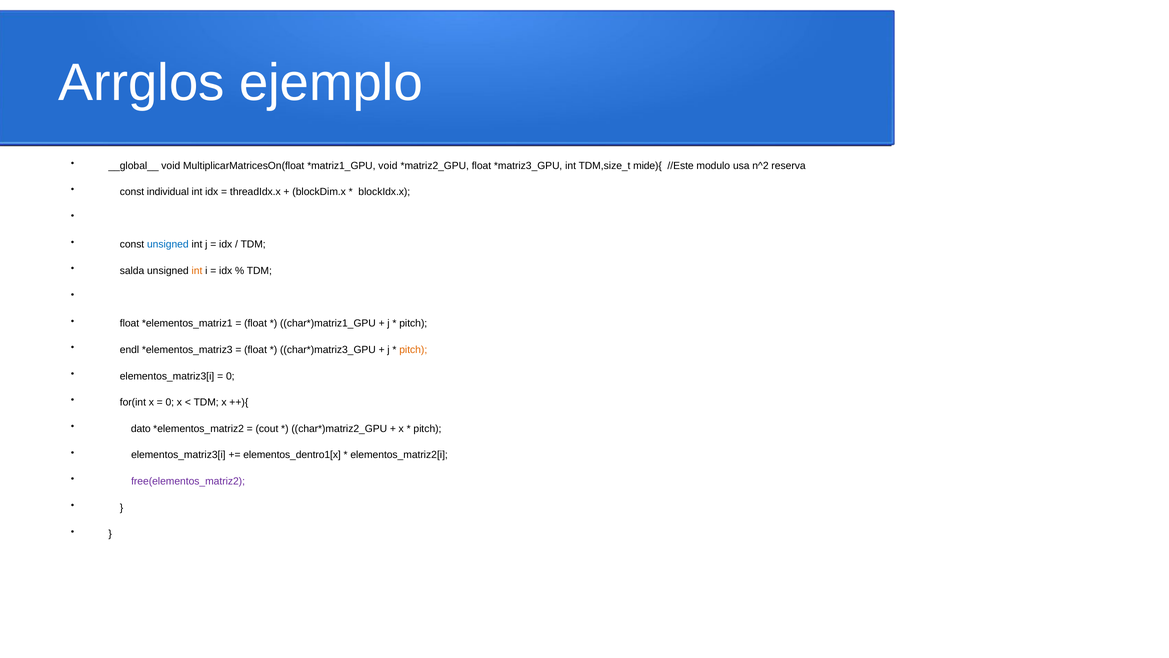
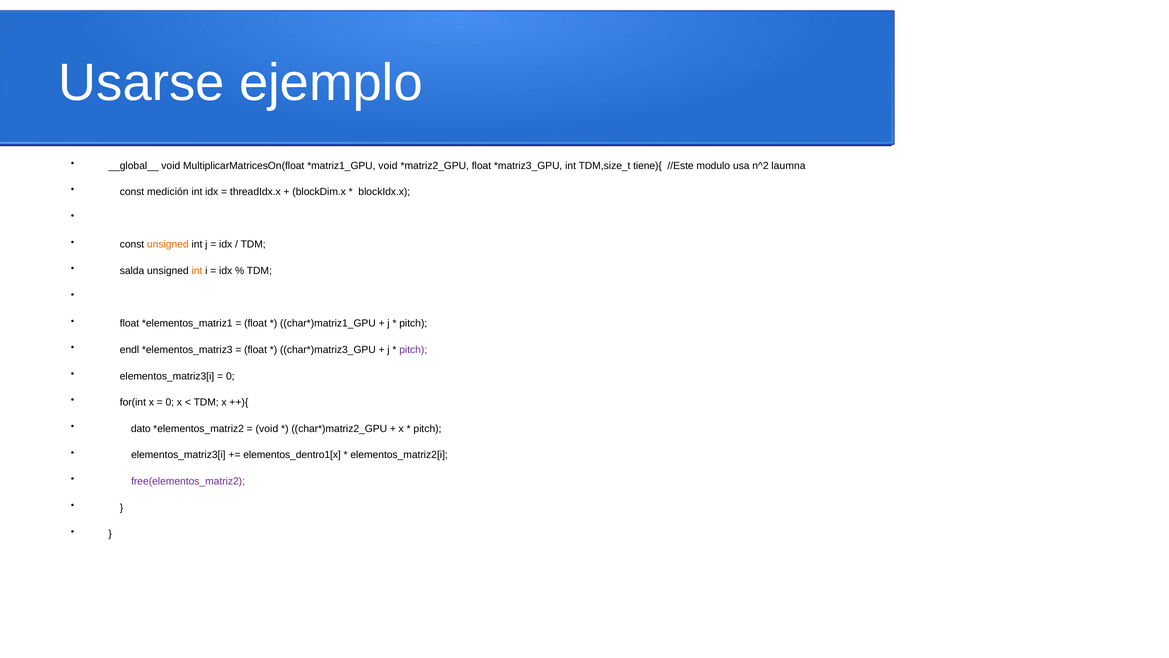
Arrglos: Arrglos -> Usarse
mide){: mide){ -> tiene){
reserva: reserva -> laumna
individual: individual -> medición
unsigned at (168, 244) colour: blue -> orange
pitch at (413, 350) colour: orange -> purple
cout at (267, 429): cout -> void
